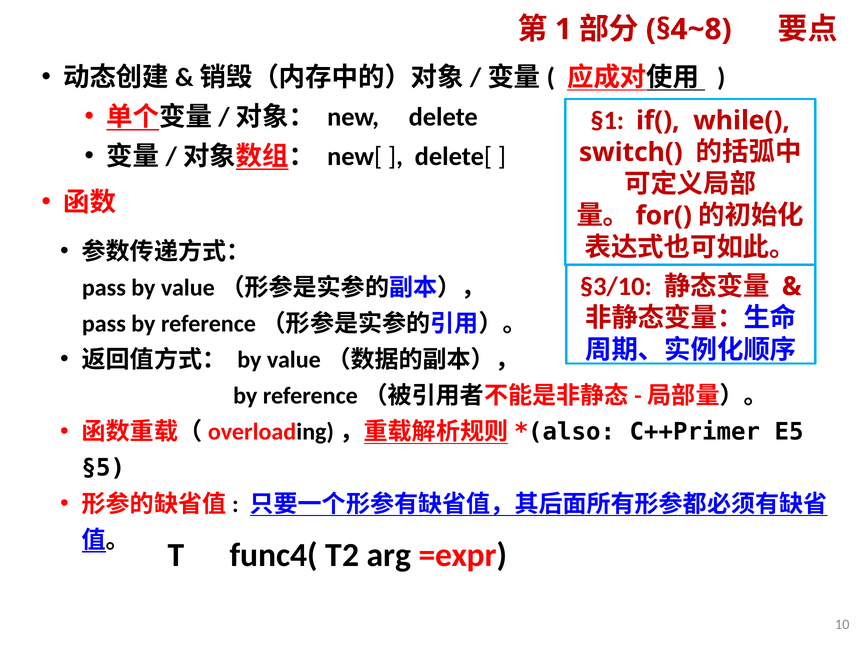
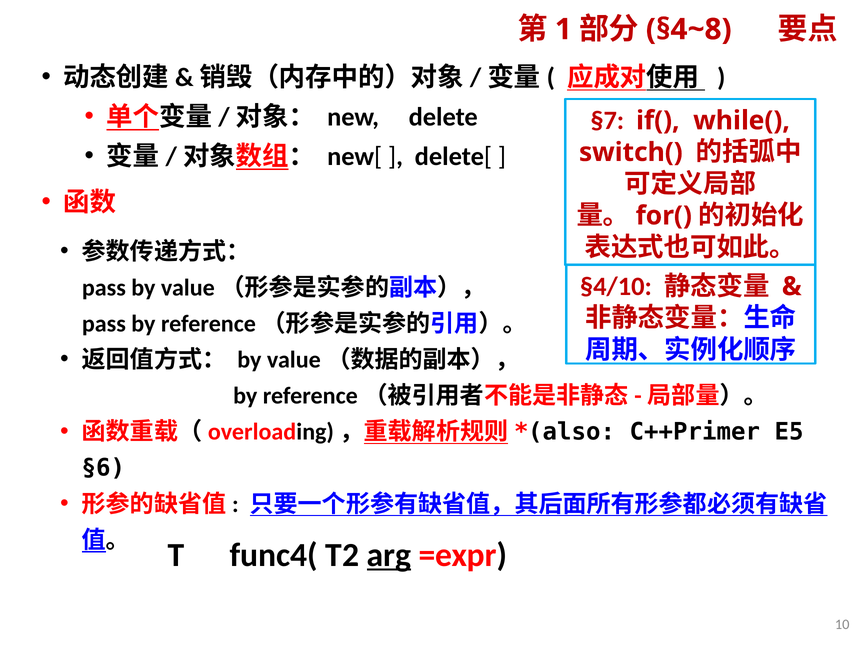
§1: §1 -> §7
§3/10: §3/10 -> §4/10
§5: §5 -> §6
arg underline: none -> present
